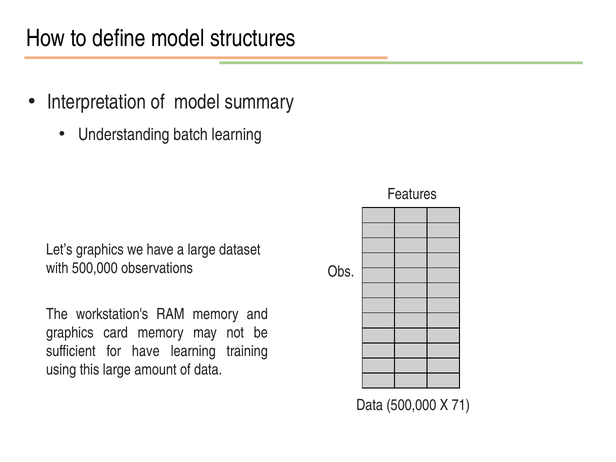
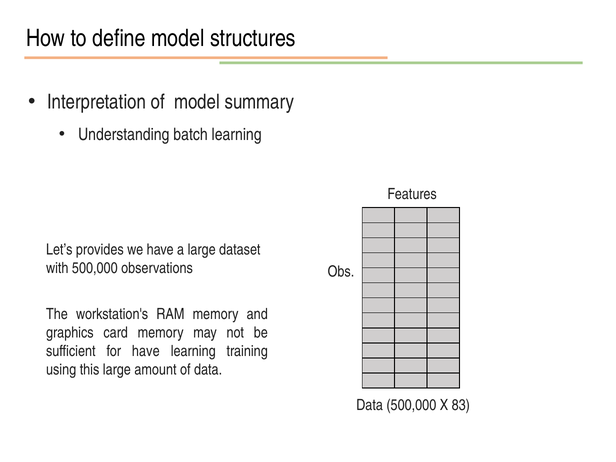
Let’s graphics: graphics -> provides
71: 71 -> 83
